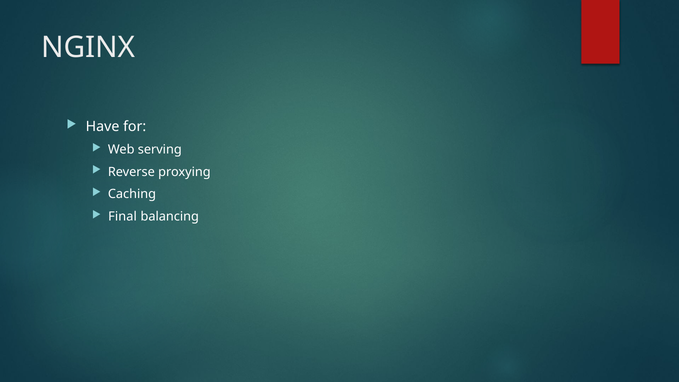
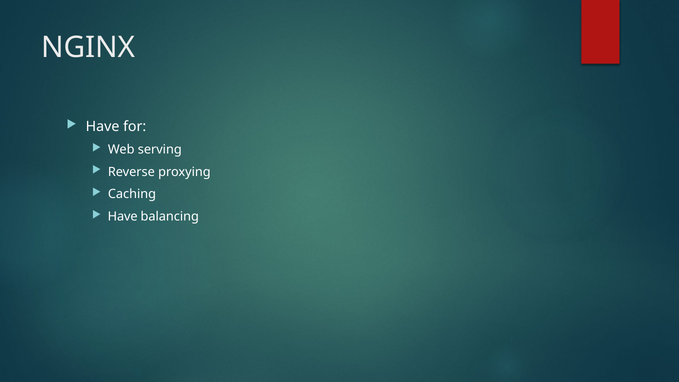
Final at (123, 217): Final -> Have
